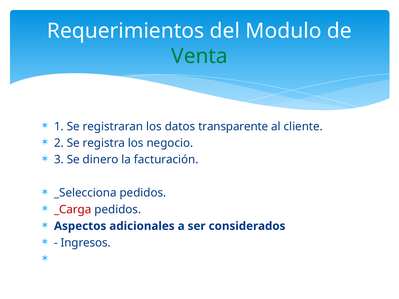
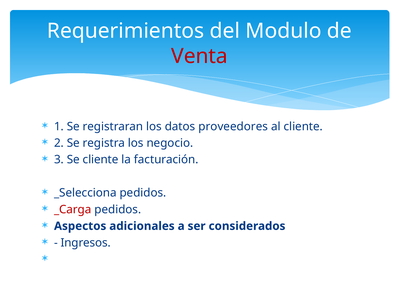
Venta colour: green -> red
transparente: transparente -> proveedores
Se dinero: dinero -> cliente
